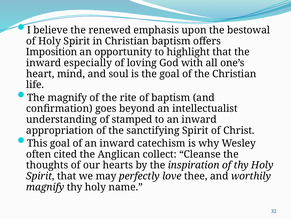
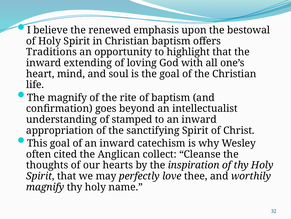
Imposition: Imposition -> Traditions
especially: especially -> extending
